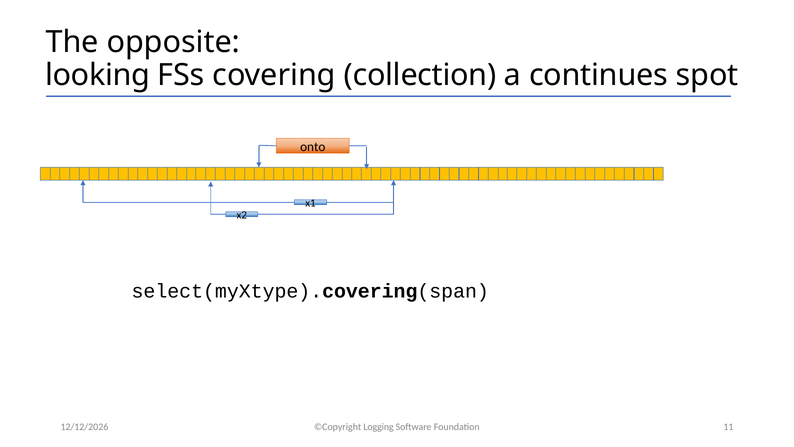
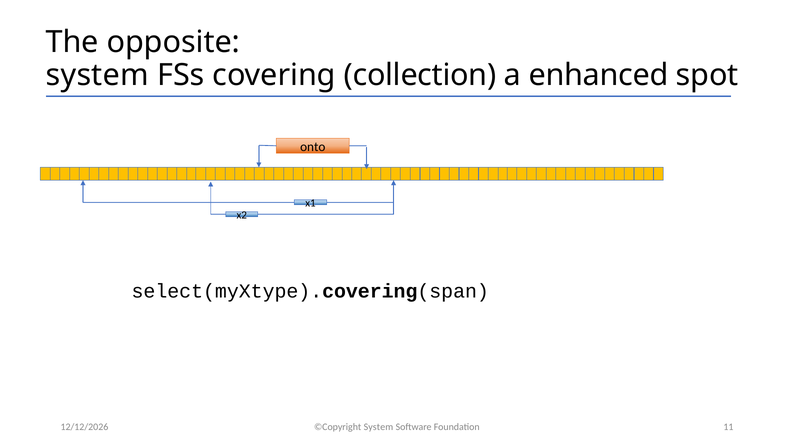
looking at (98, 75): looking -> system
continues: continues -> enhanced
©Copyright Logging: Logging -> System
